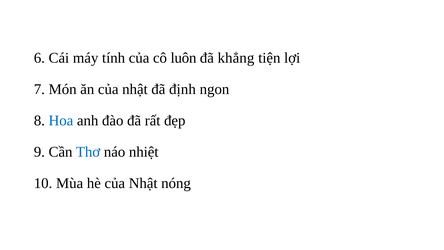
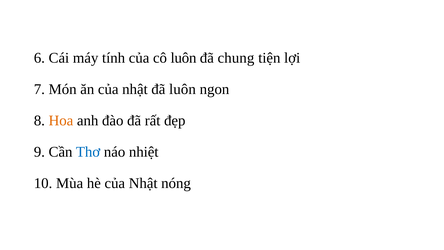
khẳng: khẳng -> chung
đã định: định -> luôn
Hoa colour: blue -> orange
